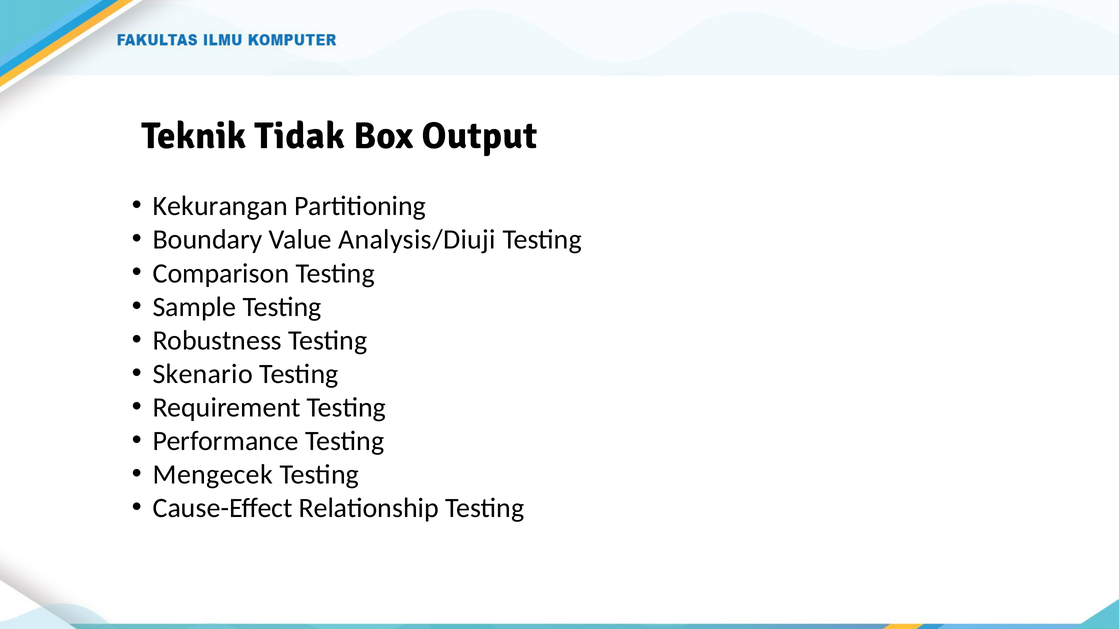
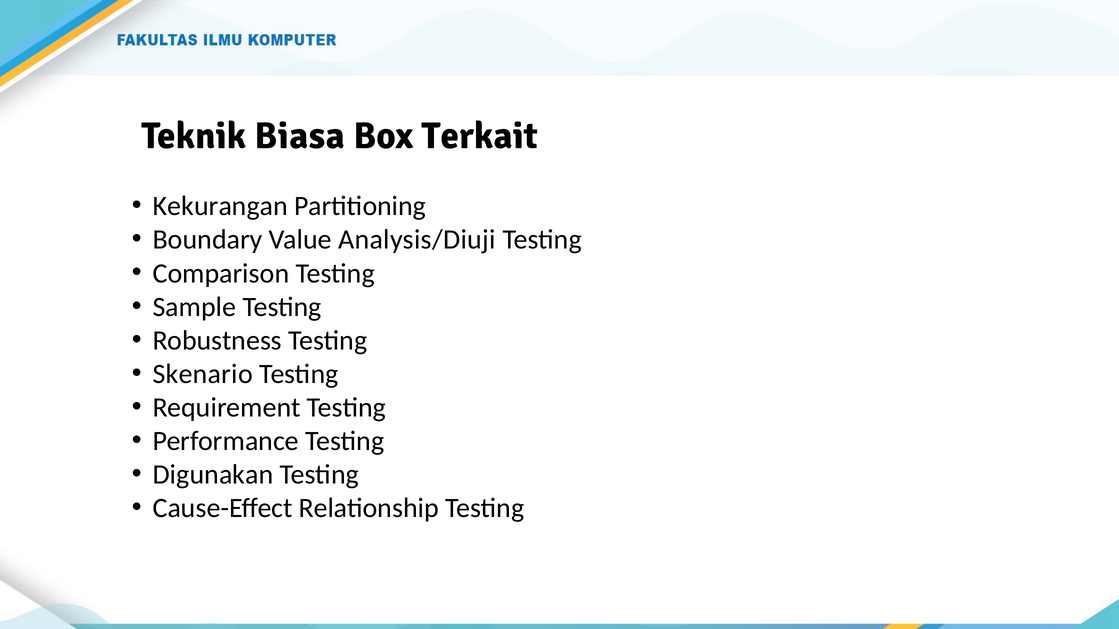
Tidak: Tidak -> Biasa
Output: Output -> Terkait
Mengecek: Mengecek -> Digunakan
